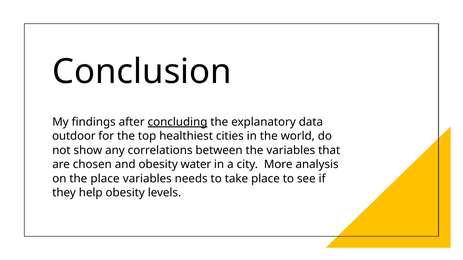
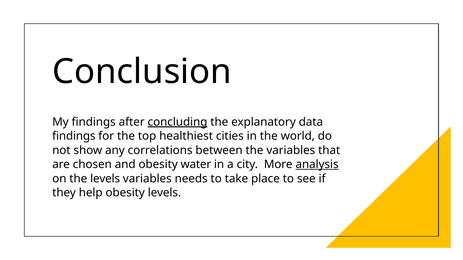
outdoor at (74, 136): outdoor -> findings
analysis underline: none -> present
the place: place -> levels
